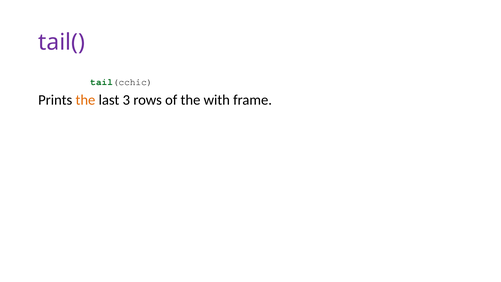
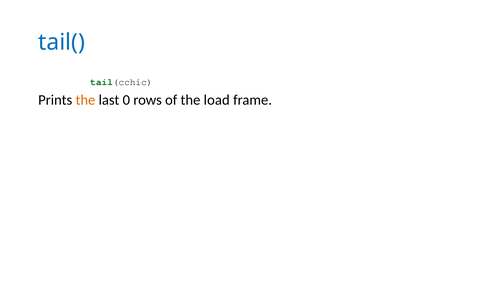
tail( colour: purple -> blue
3: 3 -> 0
with: with -> load
